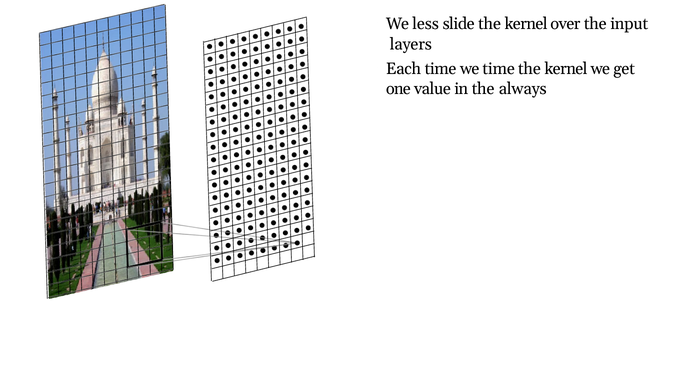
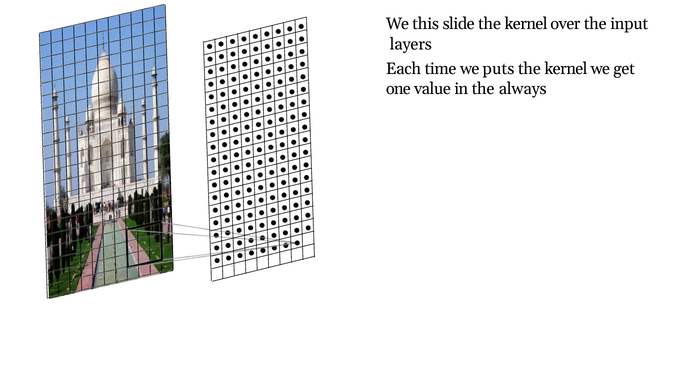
less: less -> this
we time: time -> puts
